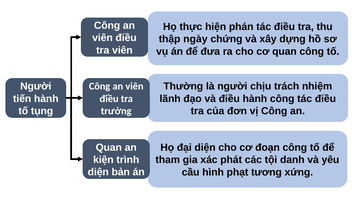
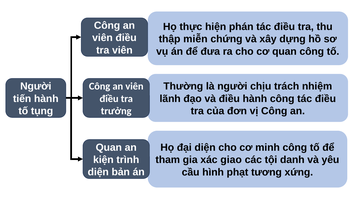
ngày: ngày -> miễn
đoạn: đoạn -> minh
phát: phát -> giao
